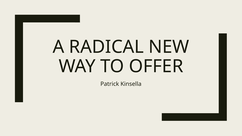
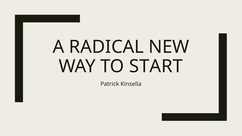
OFFER: OFFER -> START
